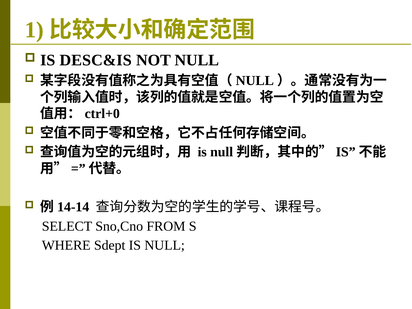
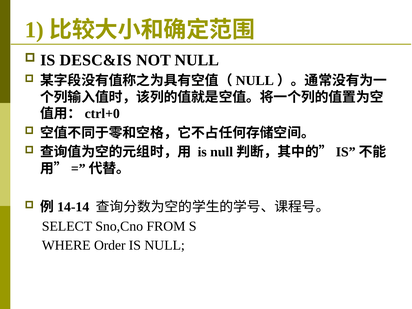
Sdept: Sdept -> Order
